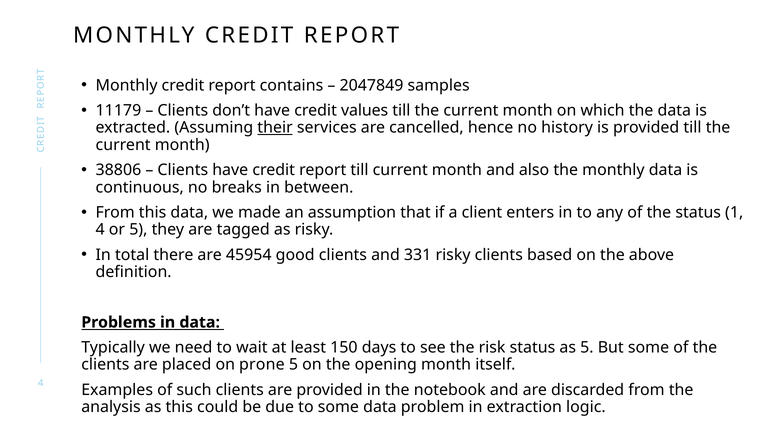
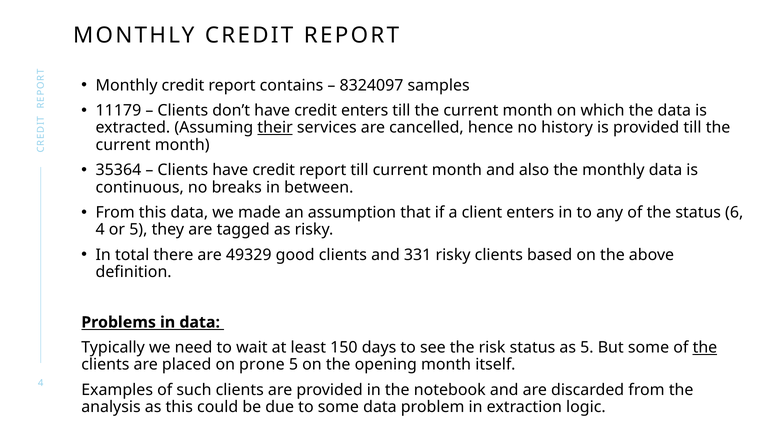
2047849: 2047849 -> 8324097
credit values: values -> enters
38806: 38806 -> 35364
1: 1 -> 6
45954: 45954 -> 49329
the at (705, 348) underline: none -> present
